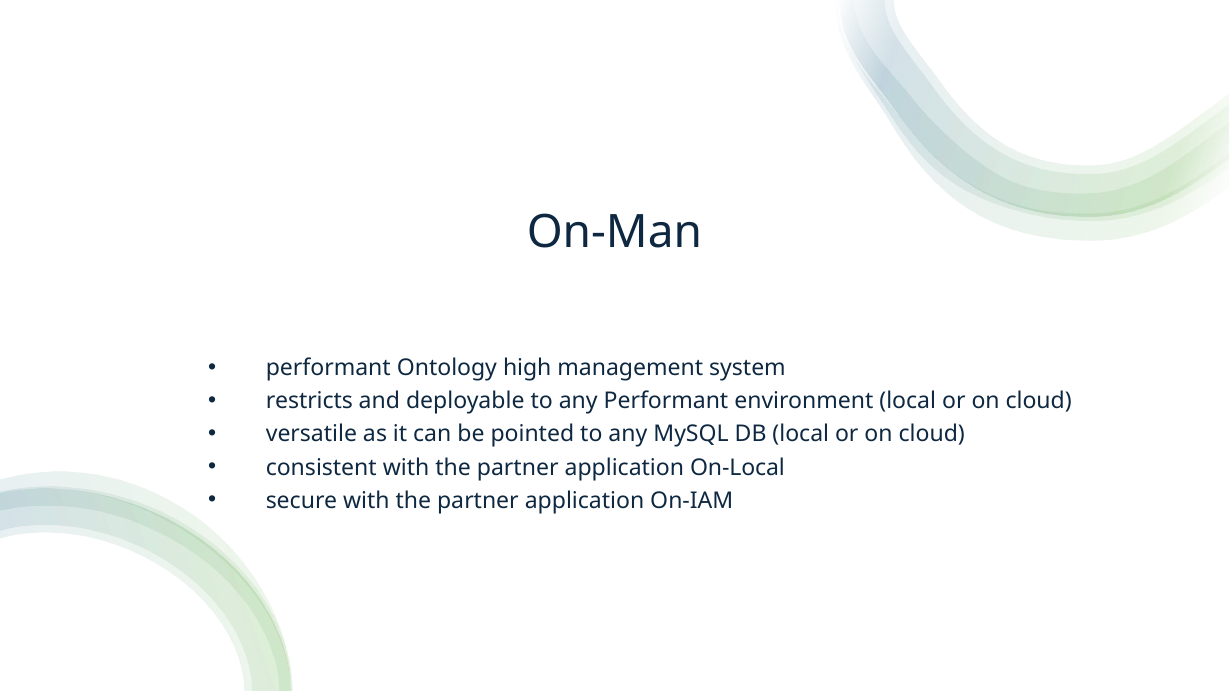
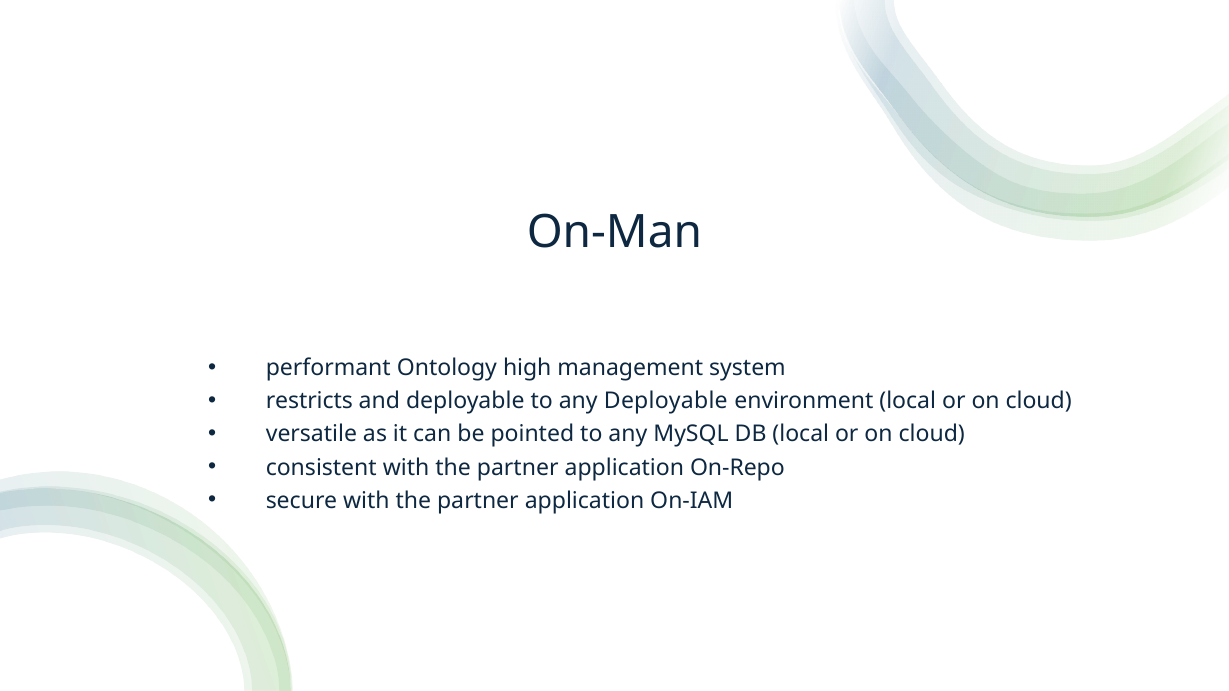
any Performant: Performant -> Deployable
On-Local: On-Local -> On-Repo
